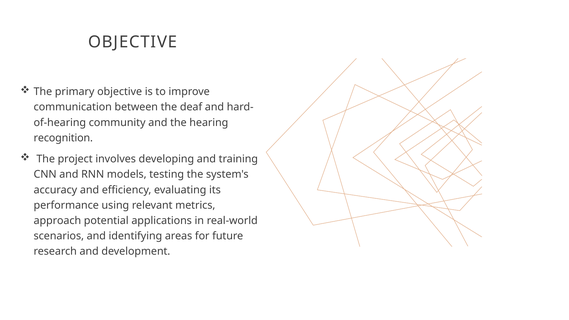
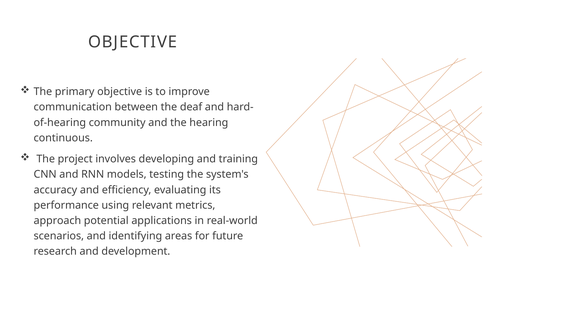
recognition: recognition -> continuous
